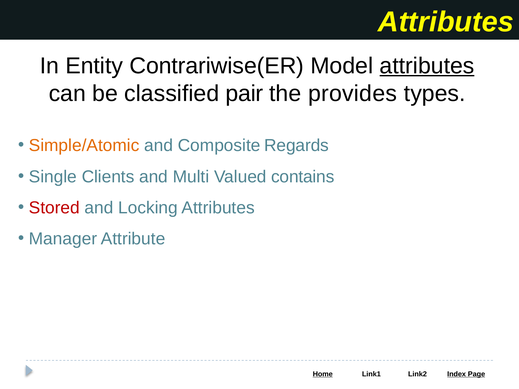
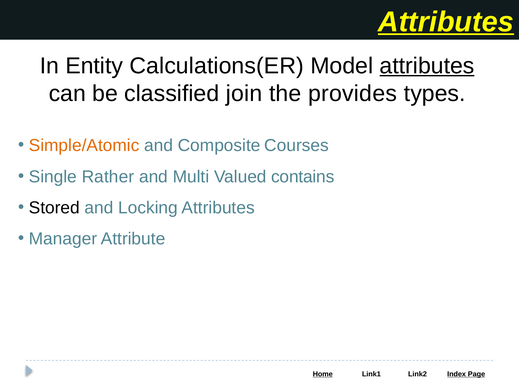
Attributes at (446, 22) underline: none -> present
Contrariwise(ER: Contrariwise(ER -> Calculations(ER
pair: pair -> join
Regards: Regards -> Courses
Clients: Clients -> Rather
Stored colour: red -> black
